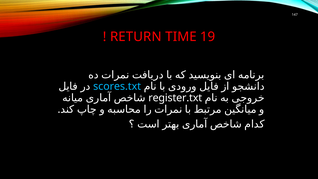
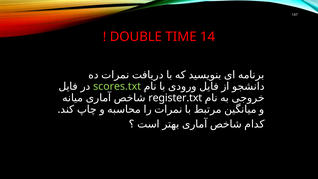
RETURN: RETURN -> DOUBLE
19: 19 -> 14
scores.txt colour: light blue -> light green
